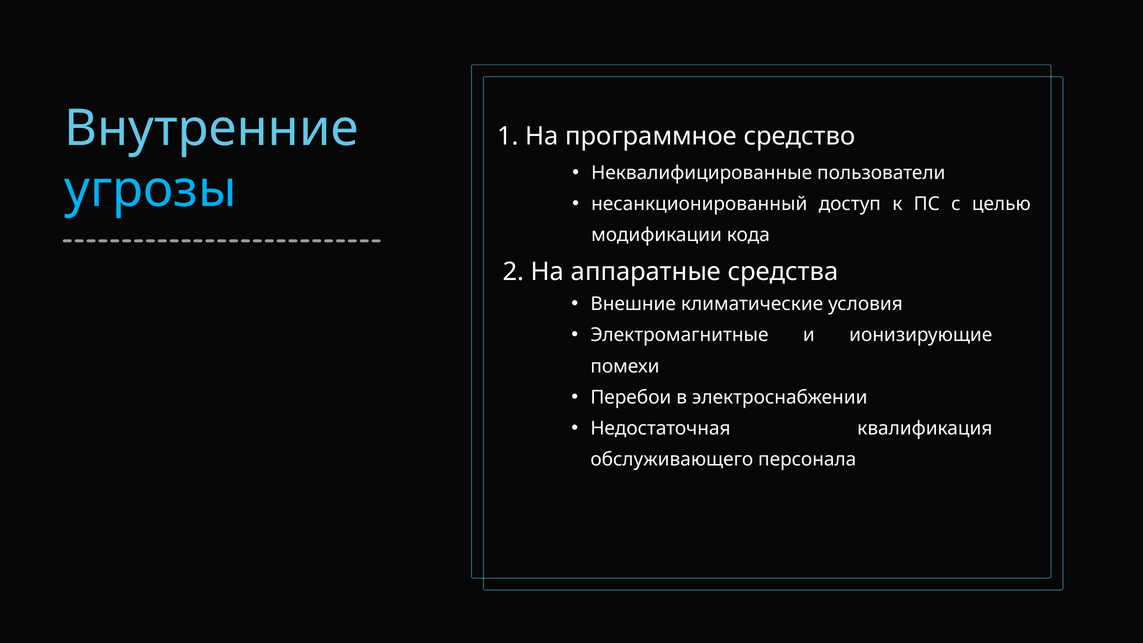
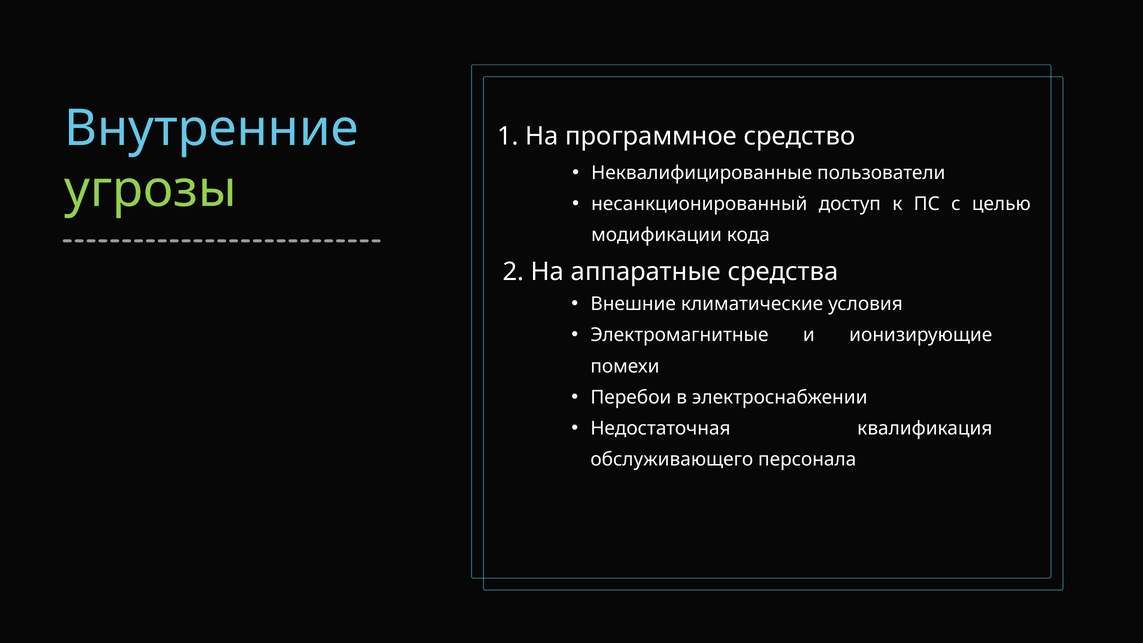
угрозы colour: light blue -> light green
